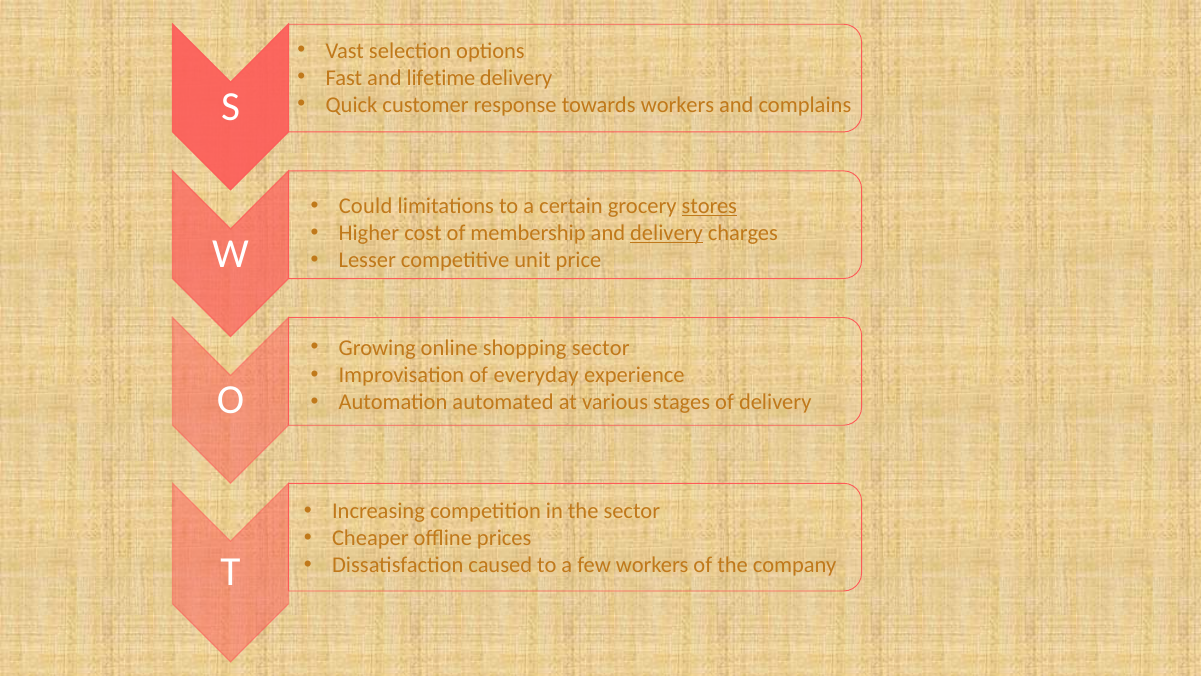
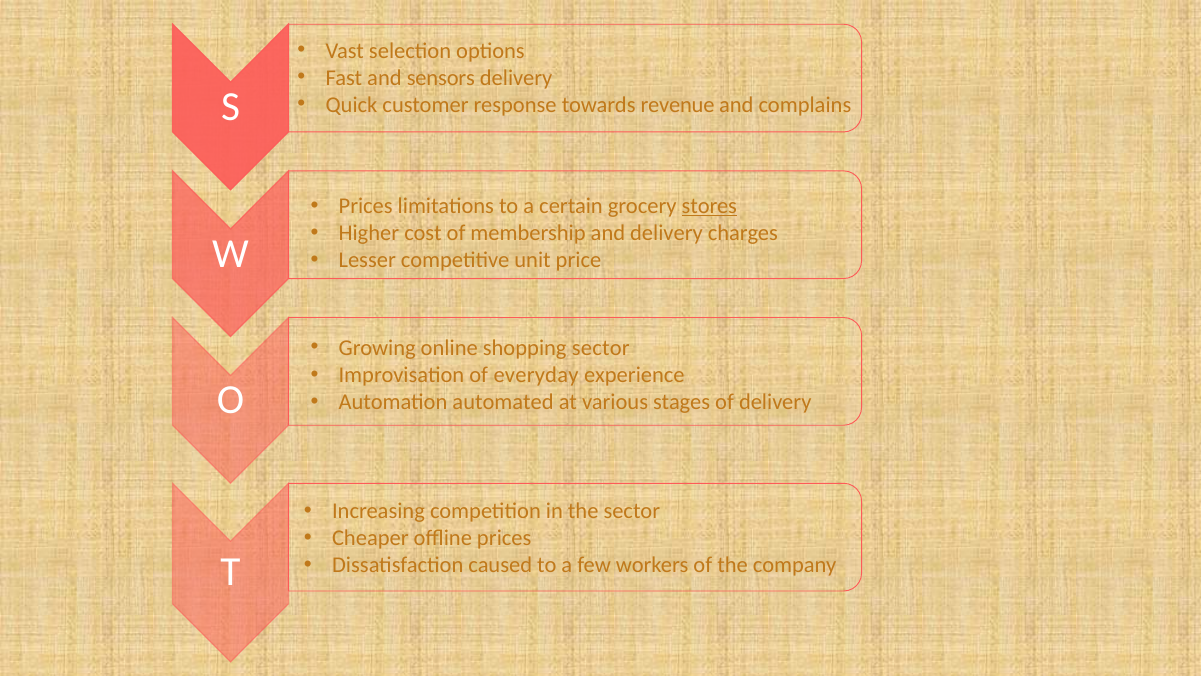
lifetime: lifetime -> sensors
towards workers: workers -> revenue
Could at (366, 206): Could -> Prices
delivery at (667, 233) underline: present -> none
